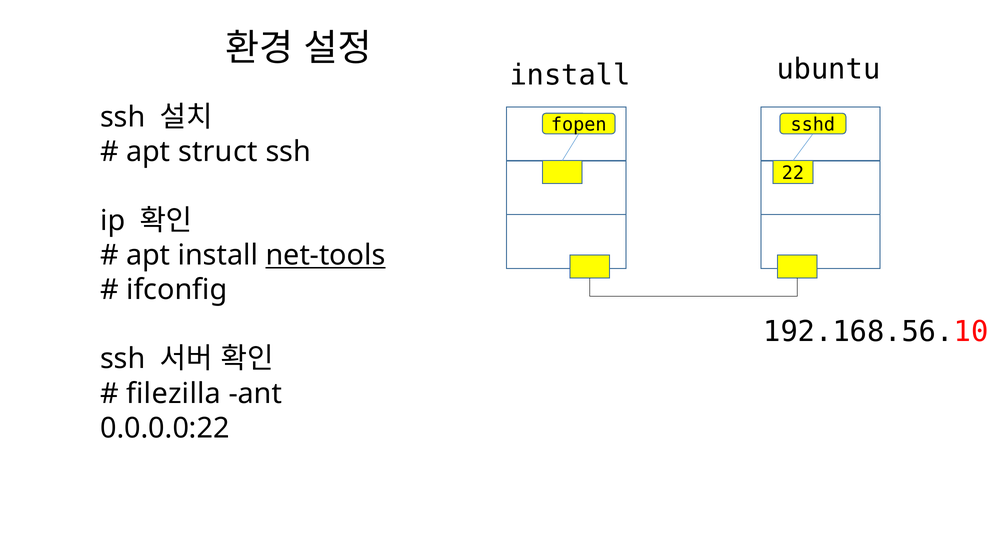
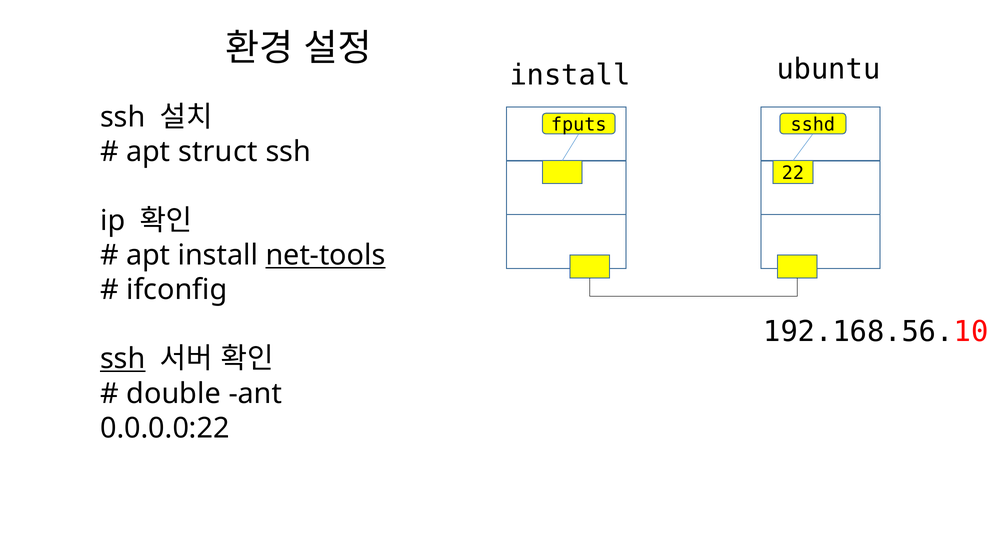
fopen: fopen -> fputs
ssh at (123, 359) underline: none -> present
filezilla: filezilla -> double
